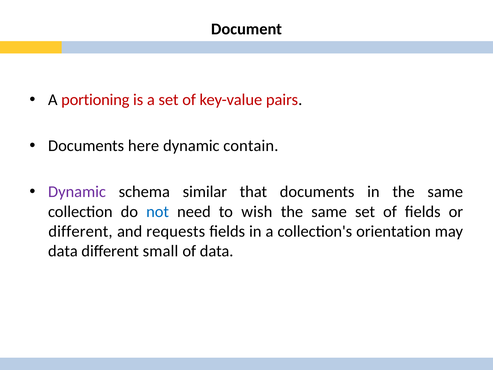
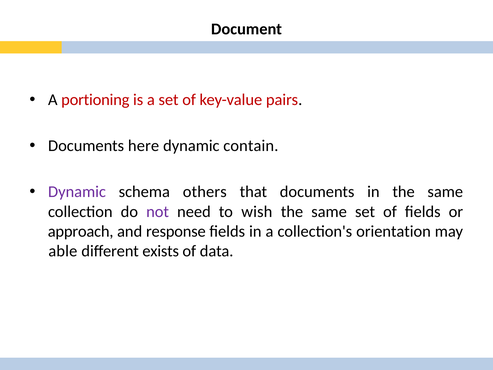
similar: similar -> others
not colour: blue -> purple
different at (80, 231): different -> approach
requests: requests -> response
data at (63, 251): data -> able
small: small -> exists
